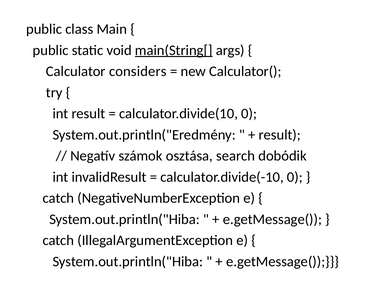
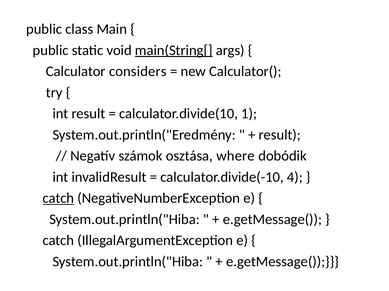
calculator.divide(10 0: 0 -> 1
search: search -> where
calculator.divide(-10 0: 0 -> 4
catch at (58, 199) underline: none -> present
